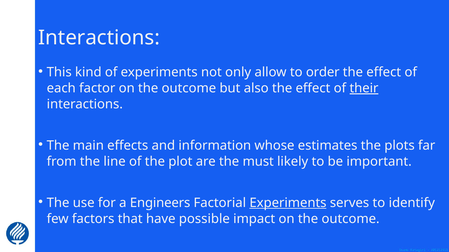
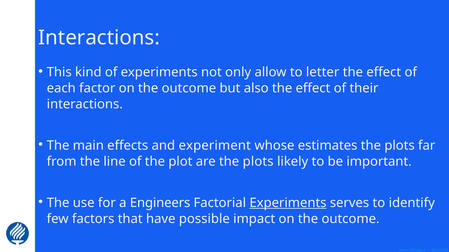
order: order -> letter
their underline: present -> none
information: information -> experiment
are the must: must -> plots
